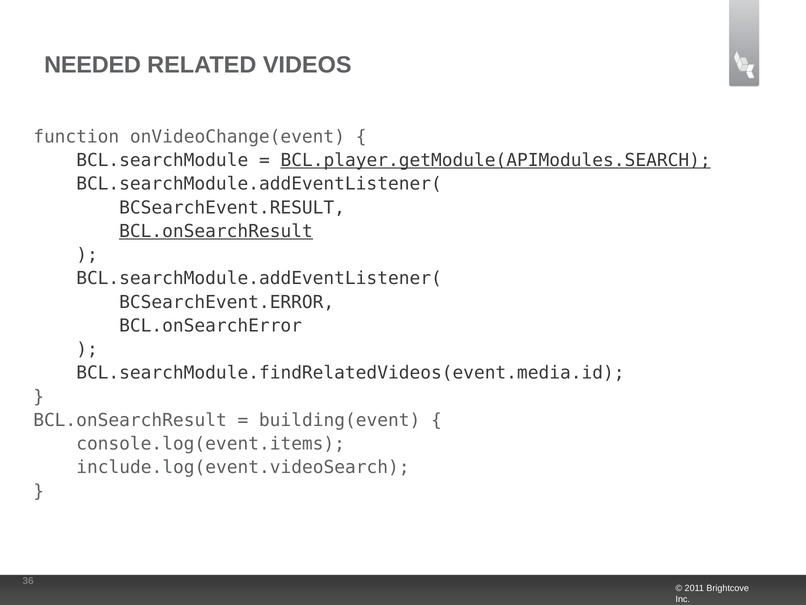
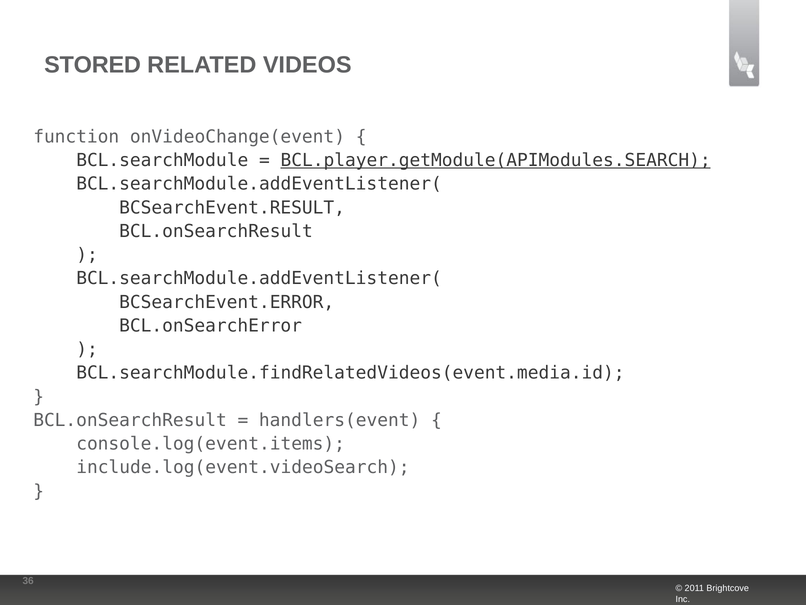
NEEDED: NEEDED -> STORED
BCL.onSearchResult at (216, 231) underline: present -> none
building(event: building(event -> handlers(event
